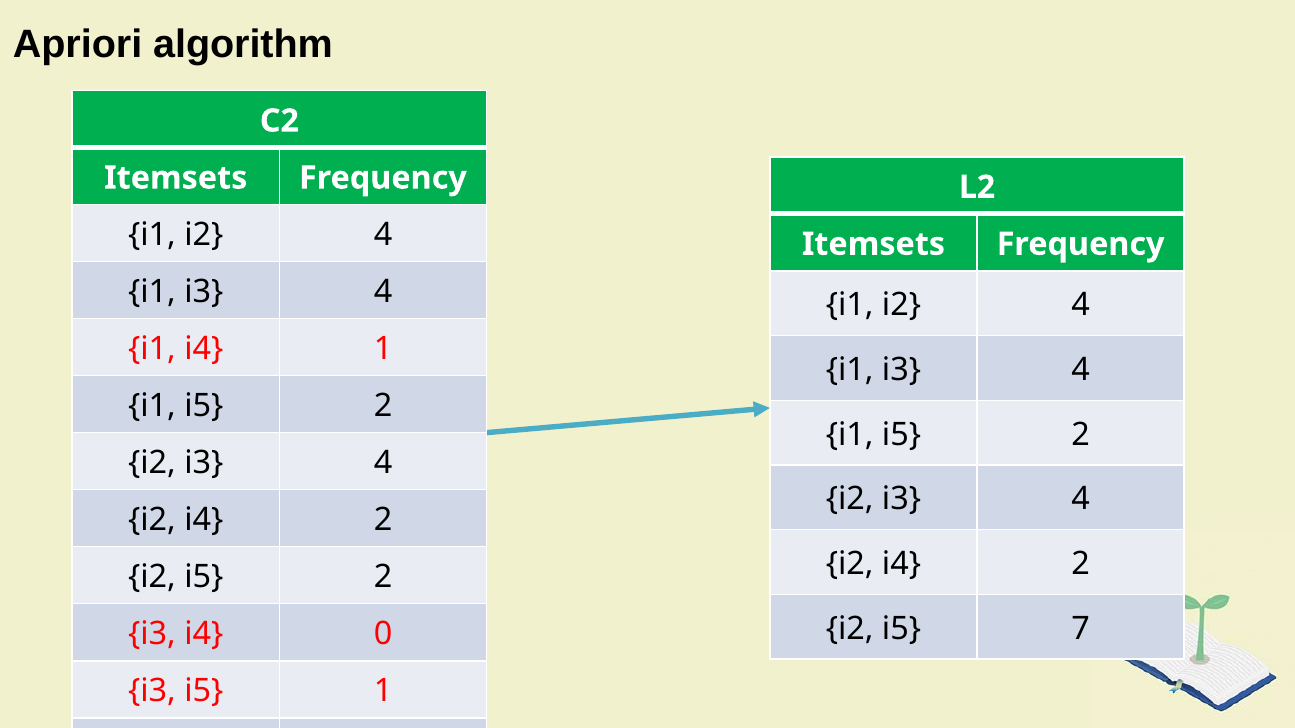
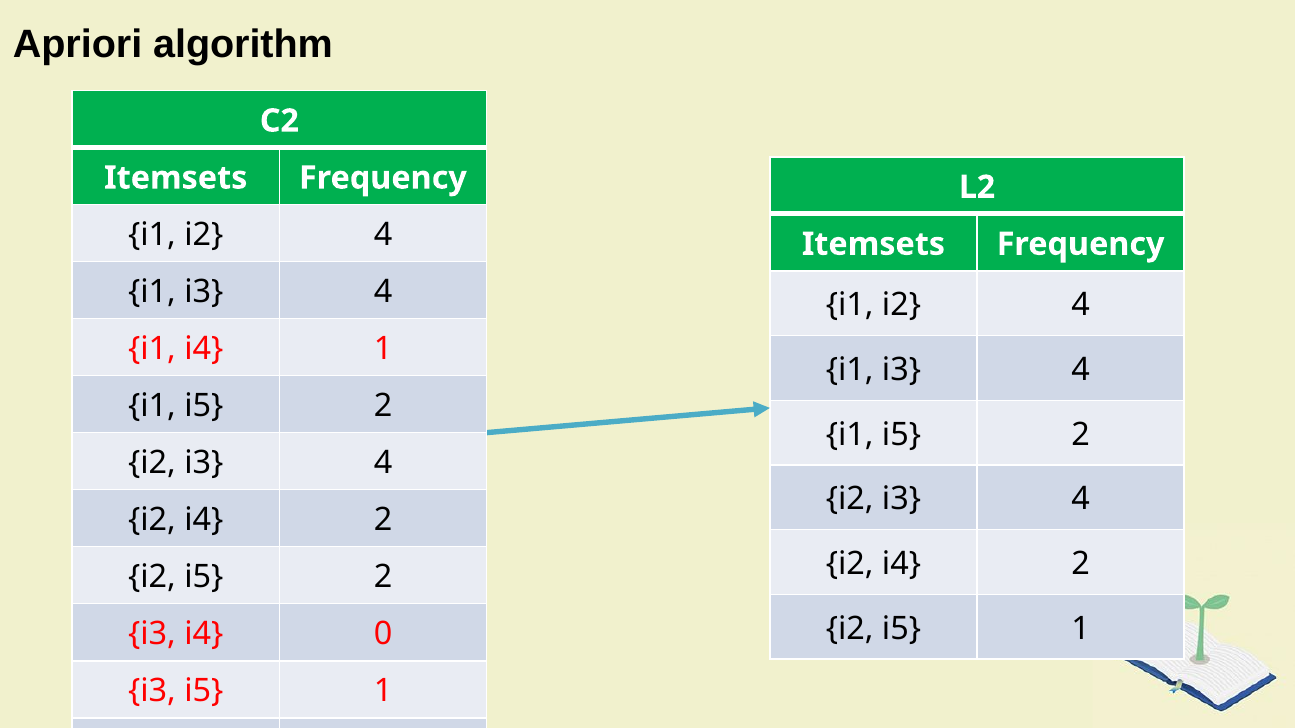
i2 i5 7: 7 -> 1
